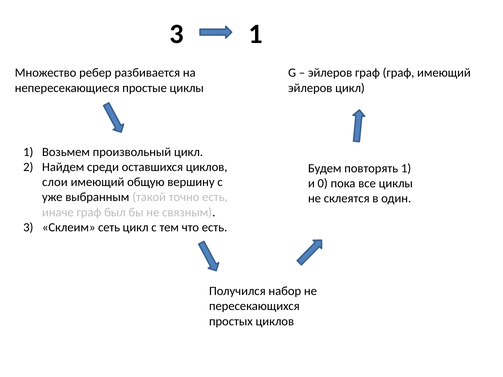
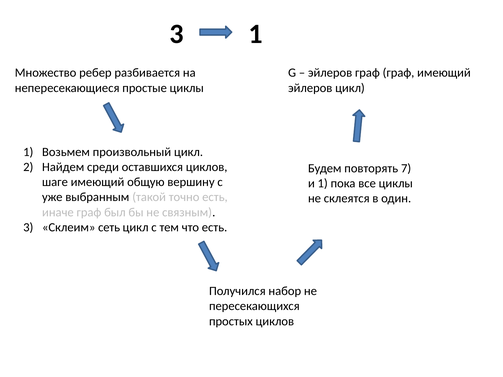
повторять 1: 1 -> 7
слои: слои -> шаге
и 0: 0 -> 1
